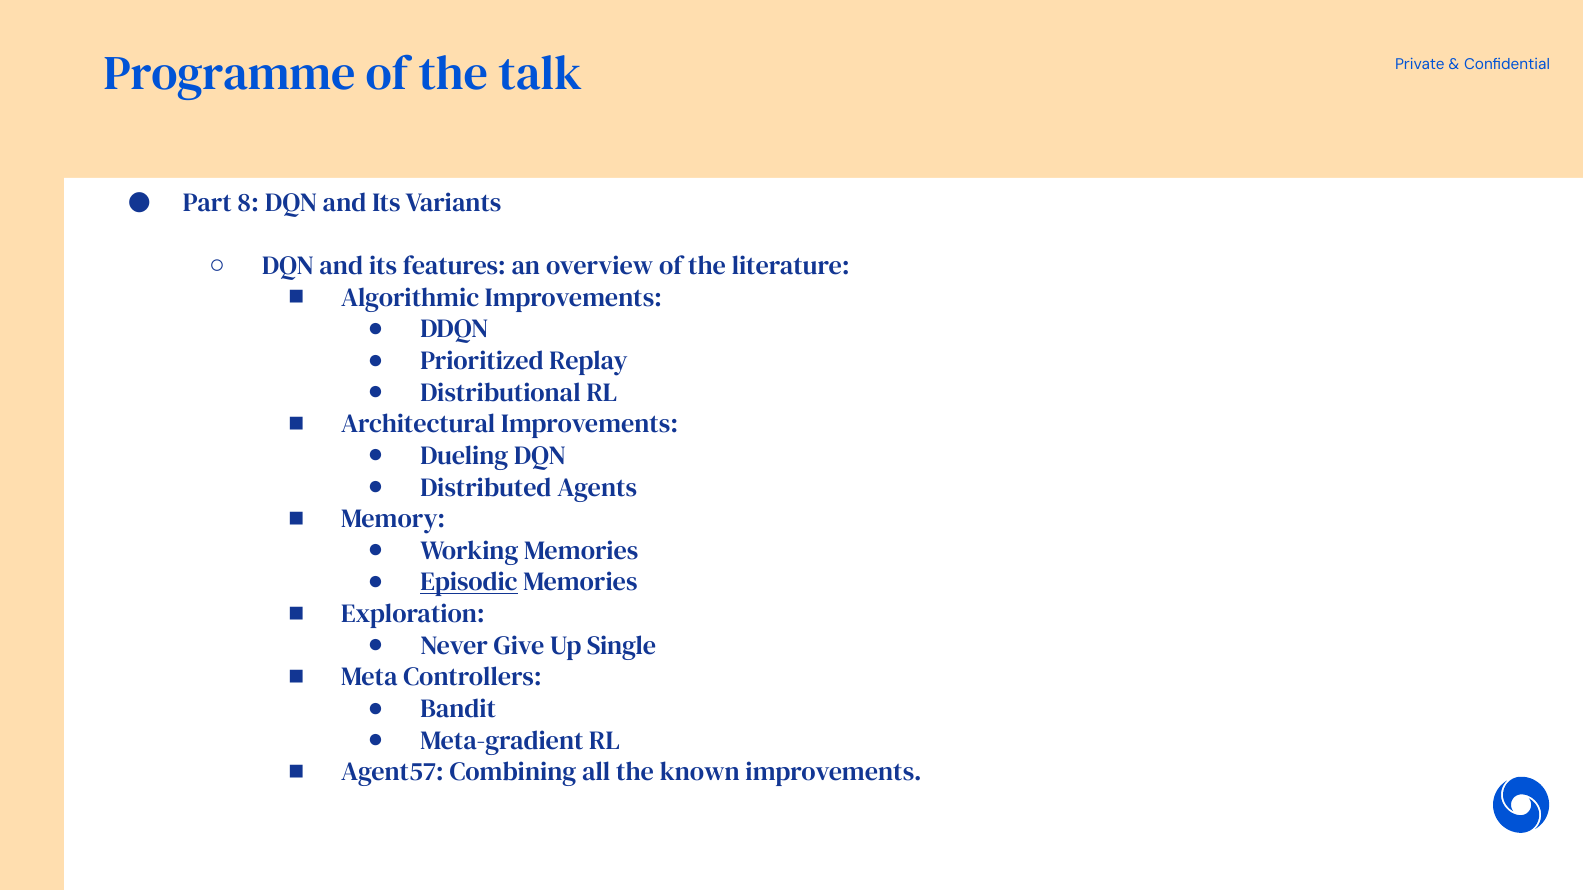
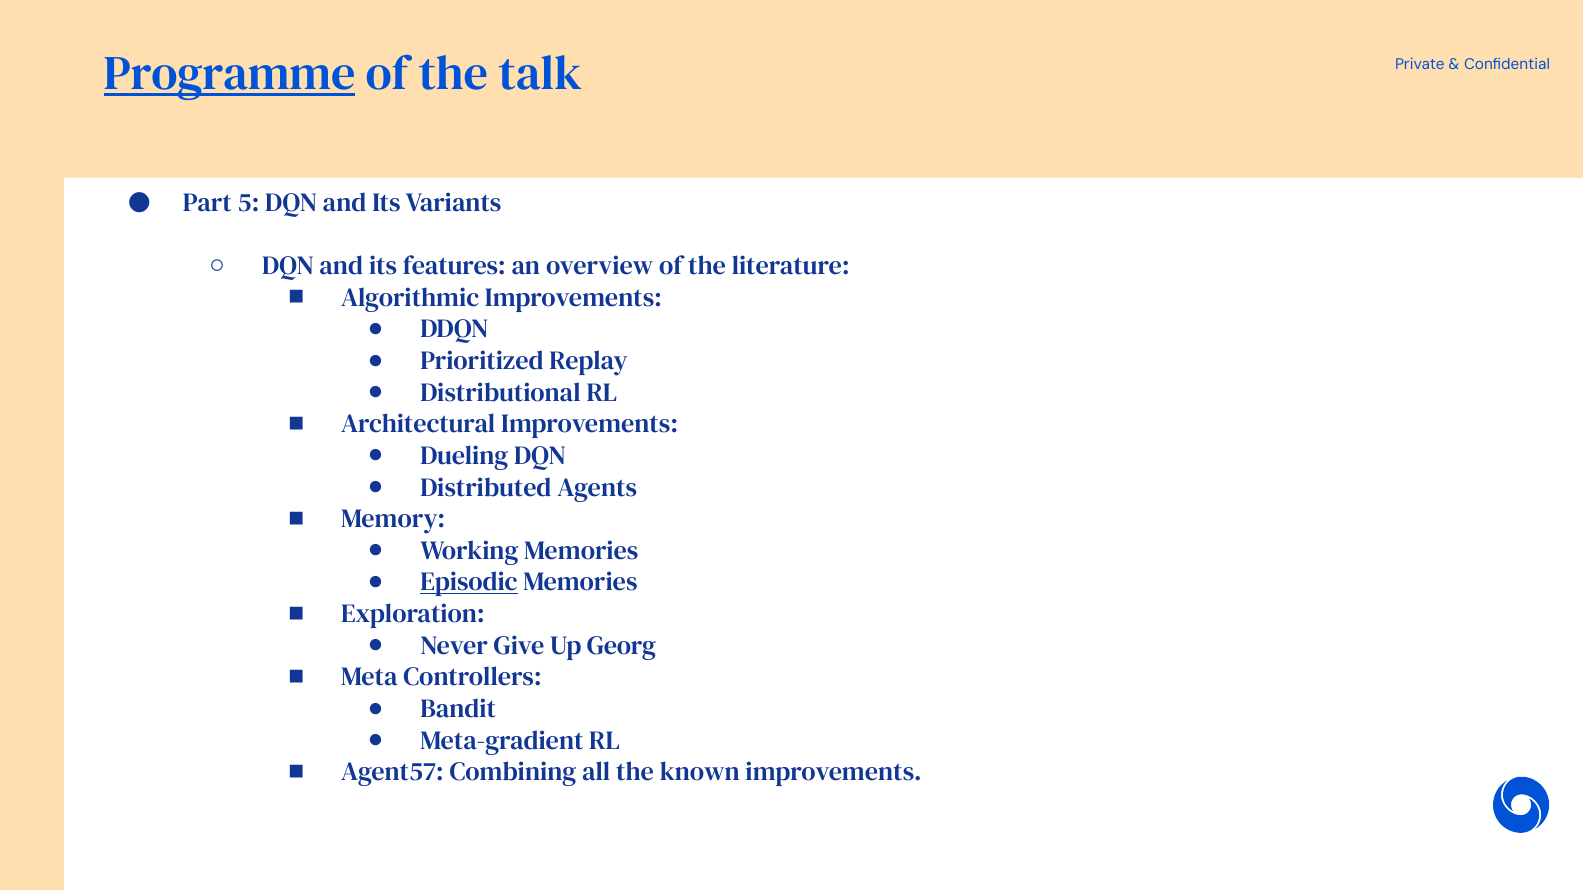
Programme underline: none -> present
8: 8 -> 5
Single: Single -> Georg
